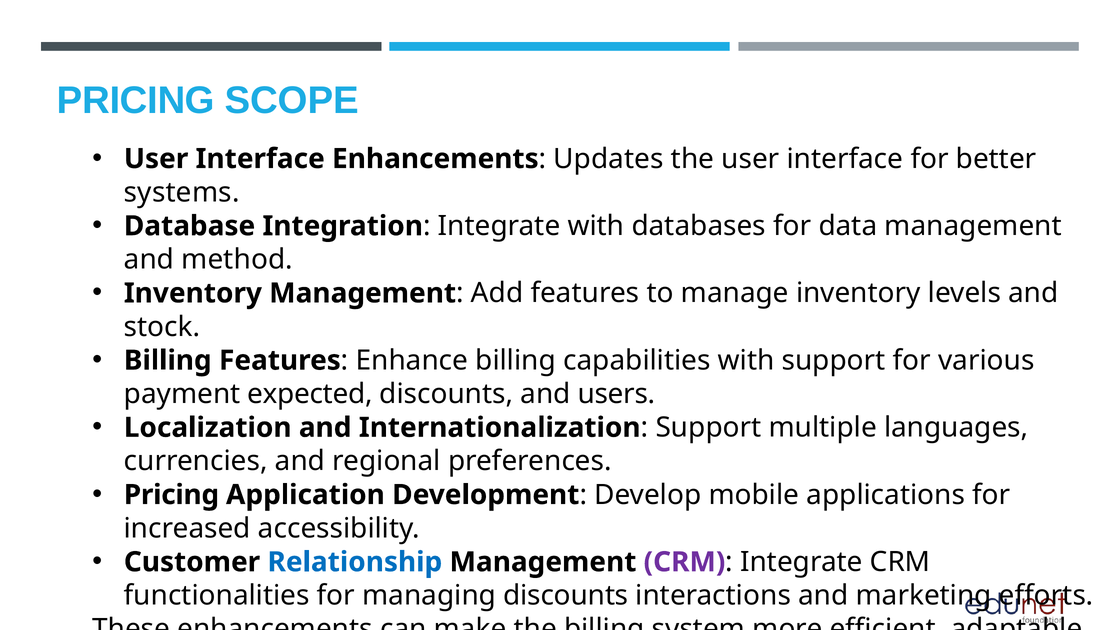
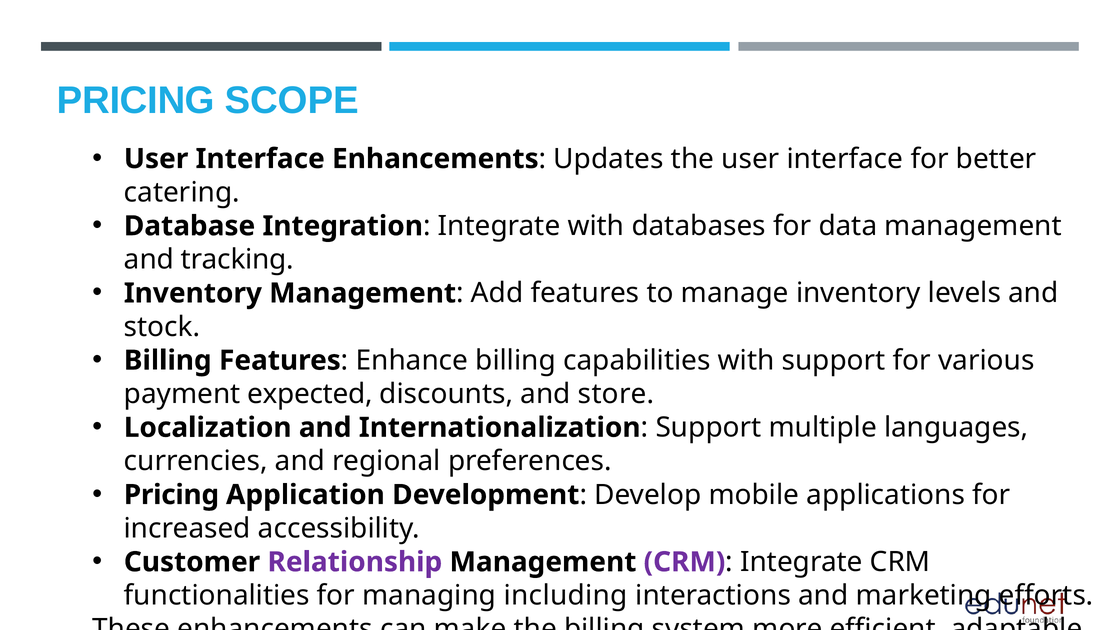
systems at (182, 192): systems -> catering
method: method -> tracking
users: users -> store
Relationship colour: blue -> purple
managing discounts: discounts -> including
